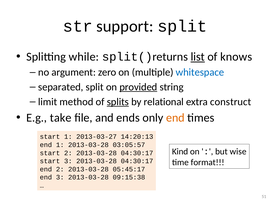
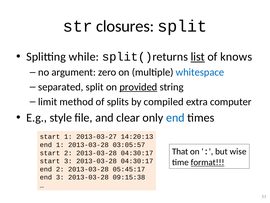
support: support -> closures
splits underline: present -> none
relational: relational -> compiled
construct: construct -> computer
take: take -> style
ends: ends -> clear
end at (175, 118) colour: orange -> blue
Kind: Kind -> That
format underline: none -> present
